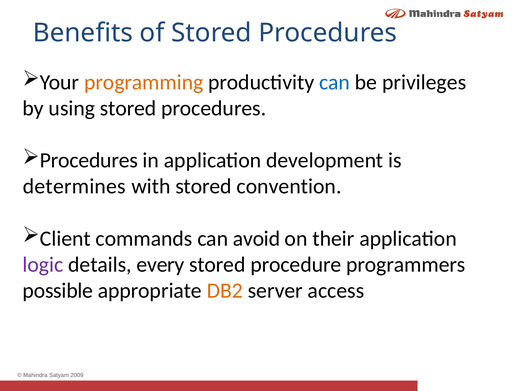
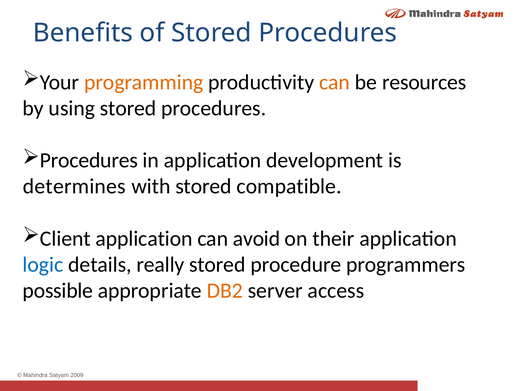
can at (335, 82) colour: blue -> orange
privileges: privileges -> resources
convention: convention -> compatible
Client commands: commands -> application
logic colour: purple -> blue
every: every -> really
